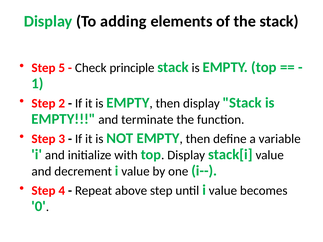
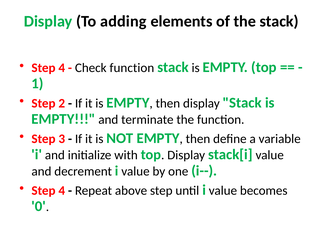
5 at (62, 68): 5 -> 4
Check principle: principle -> function
